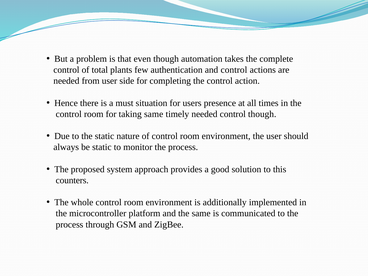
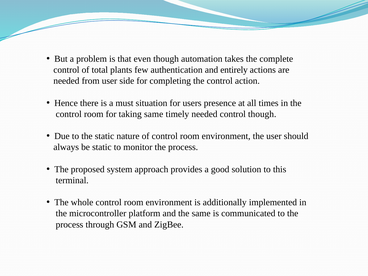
and control: control -> entirely
counters: counters -> terminal
